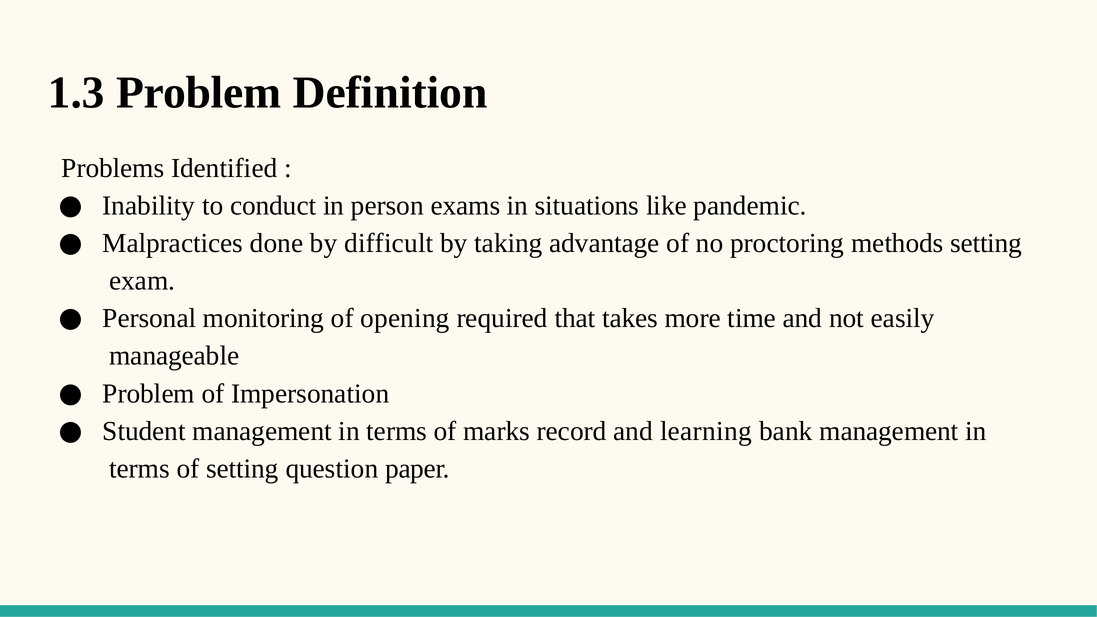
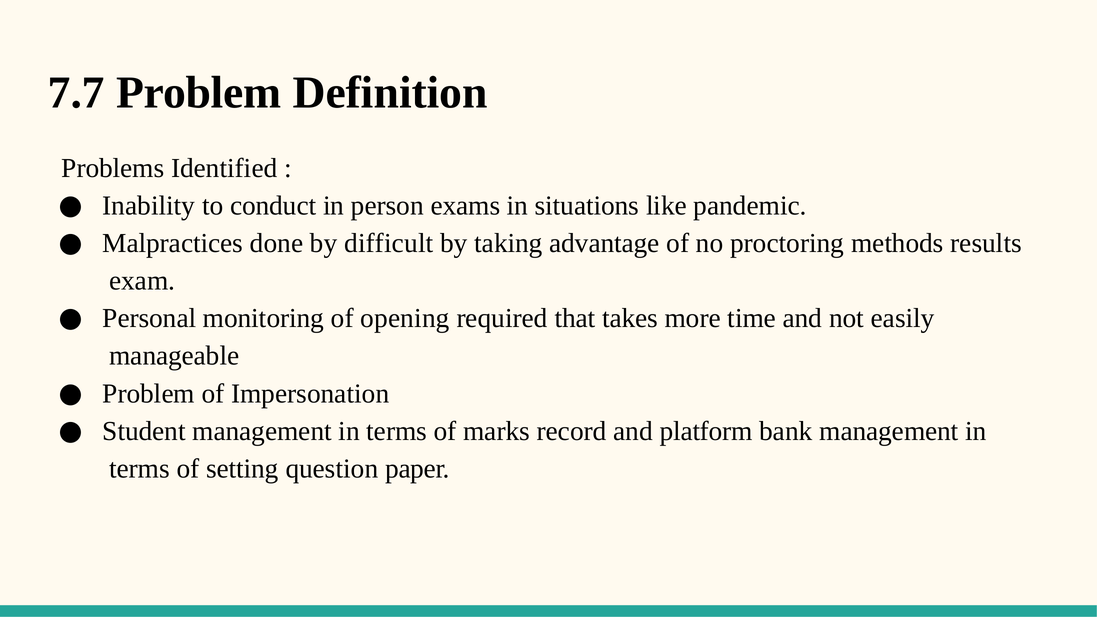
1.3: 1.3 -> 7.7
methods setting: setting -> results
learning: learning -> platform
